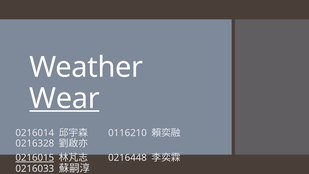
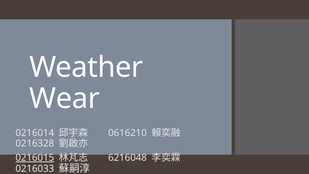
Wear underline: present -> none
0116210: 0116210 -> 0616210
0216448: 0216448 -> 6216048
